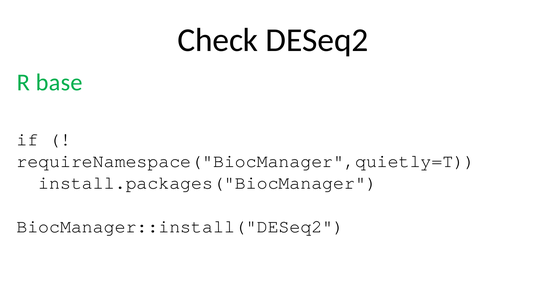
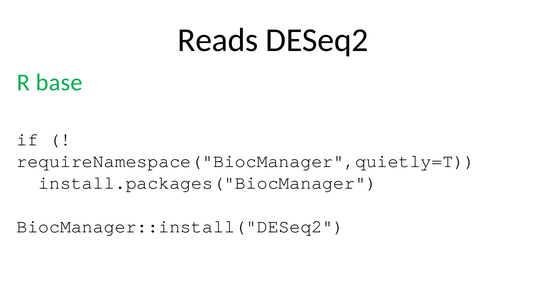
Check: Check -> Reads
